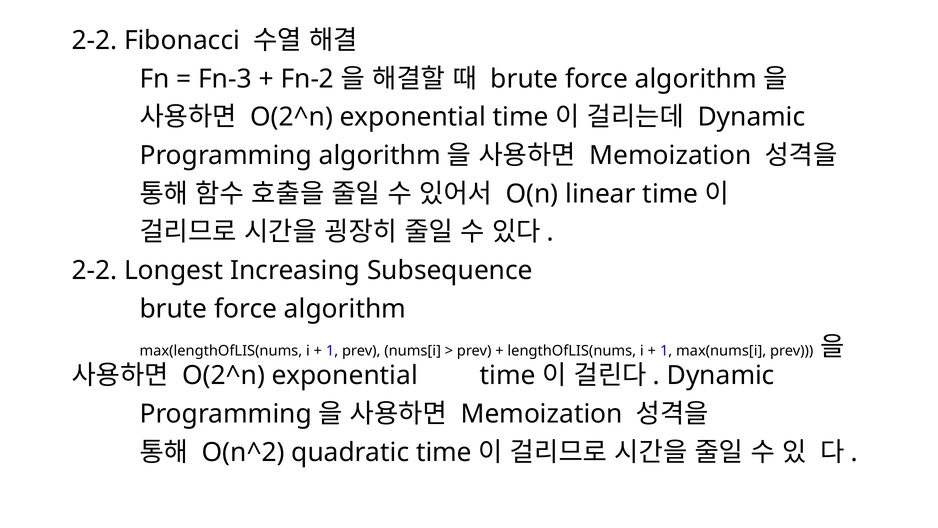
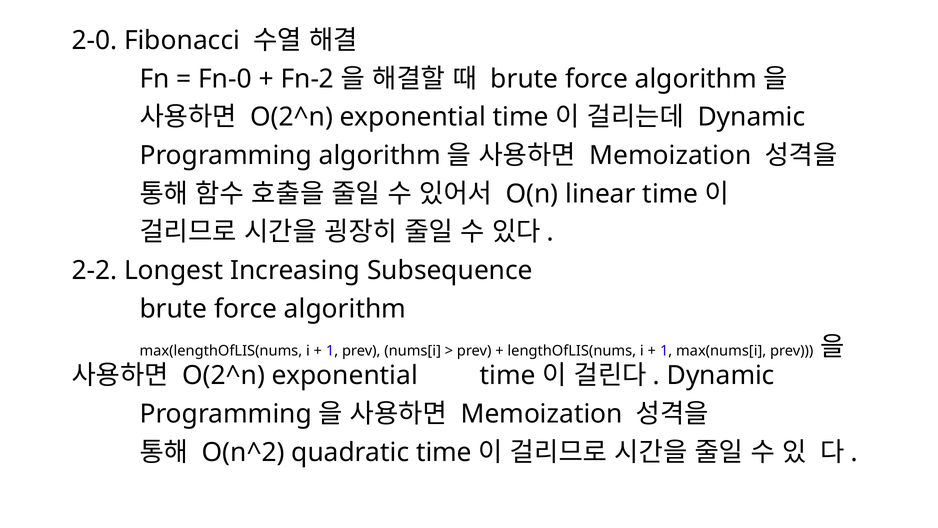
2-2 at (94, 41): 2-2 -> 2-0
Fn-3: Fn-3 -> Fn-0
